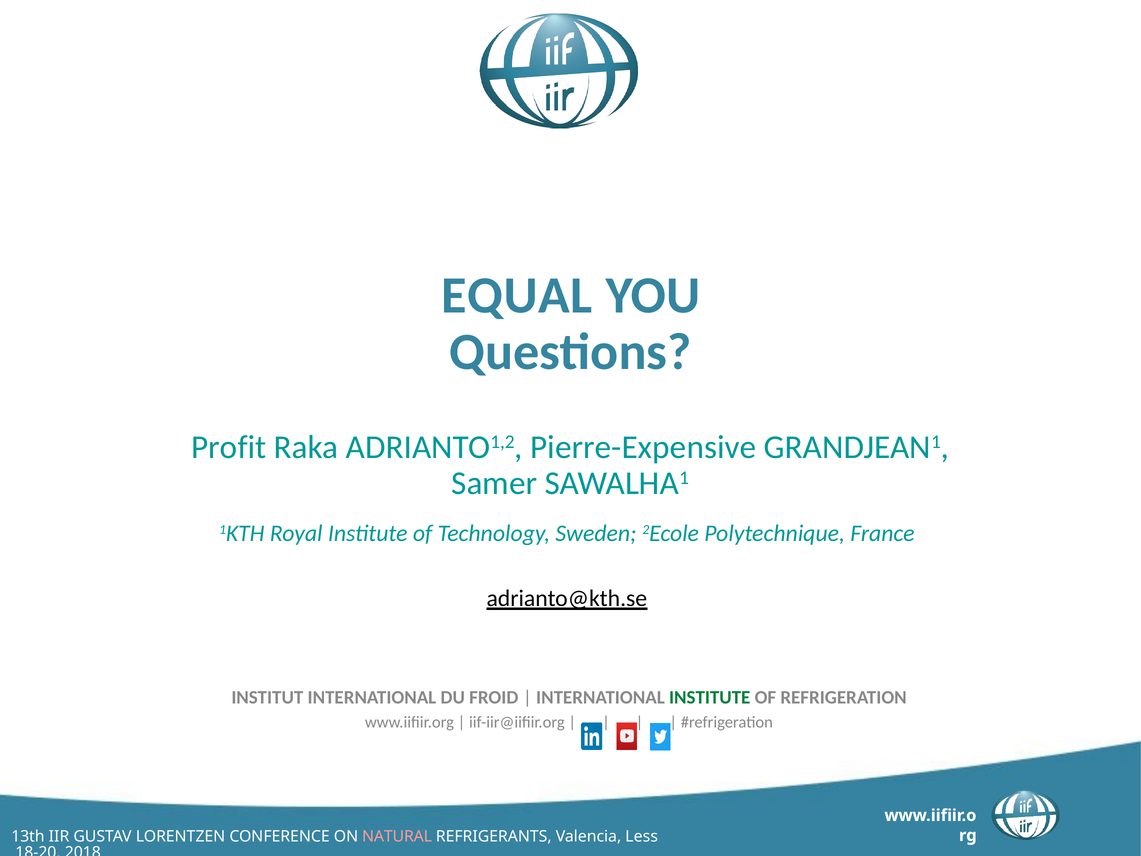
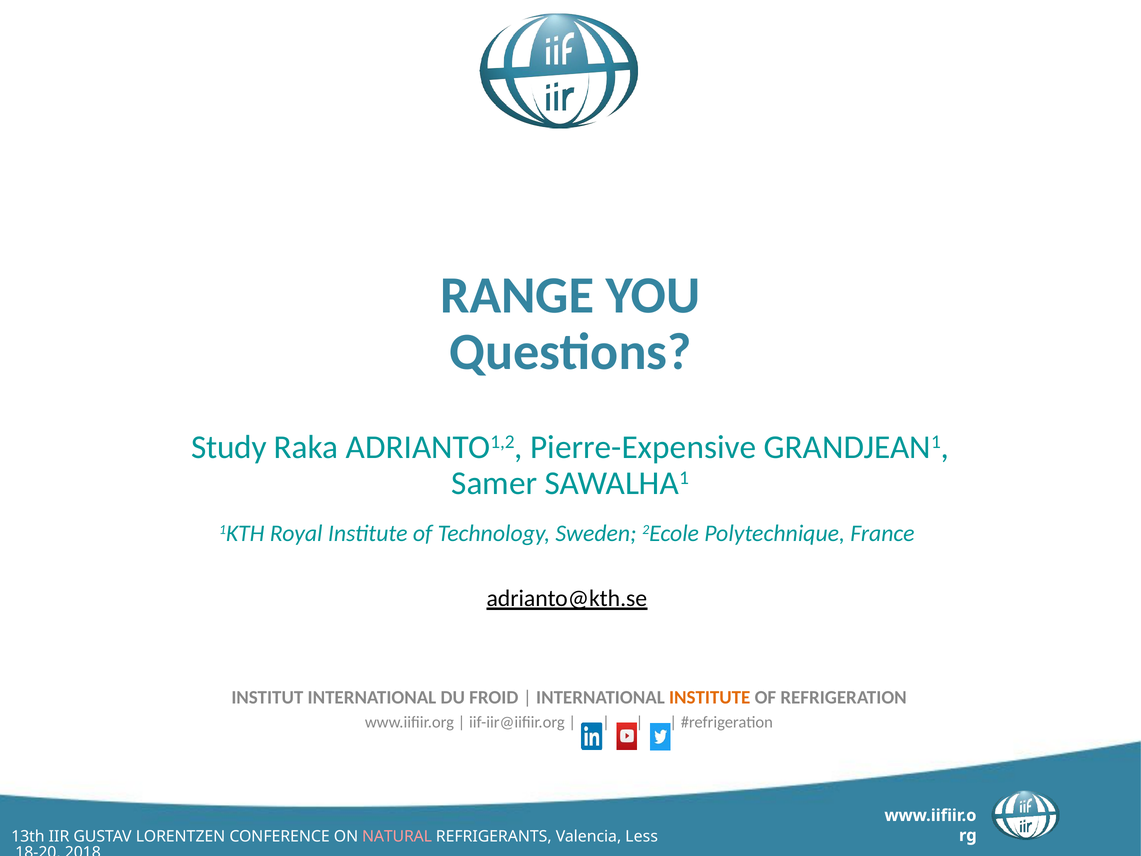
EQUAL: EQUAL -> RANGE
Profit: Profit -> Study
INSTITUTE at (710, 698) colour: green -> orange
